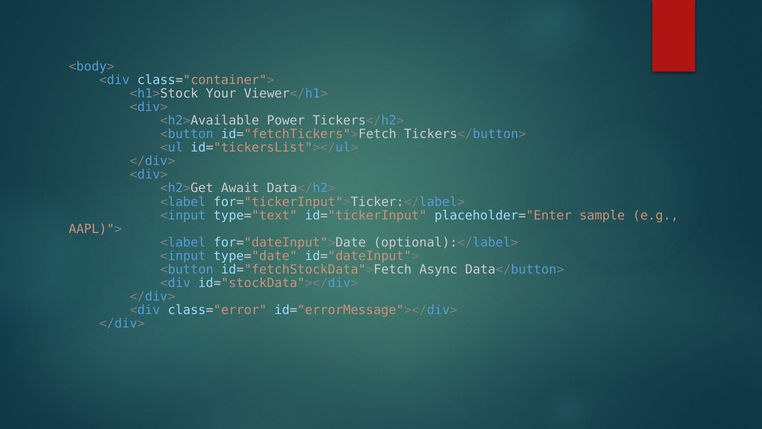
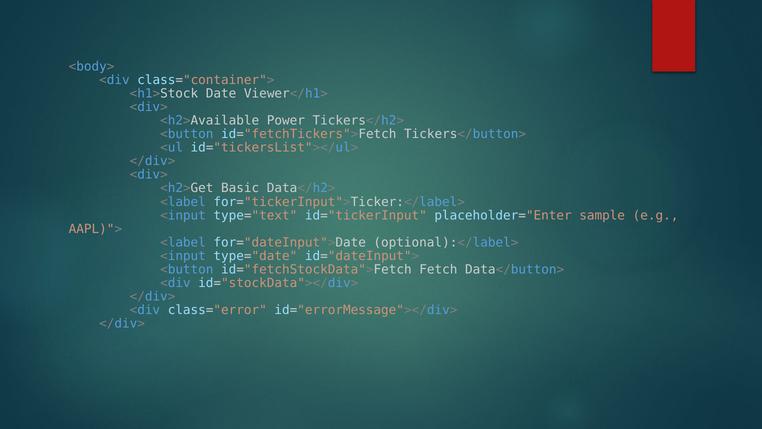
Your: Your -> Date
Await: Await -> Basic
Async: Async -> Fetch
